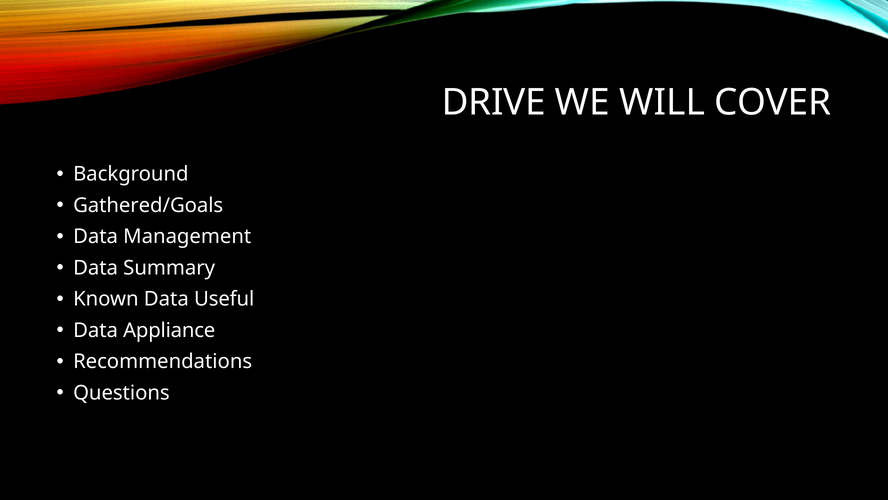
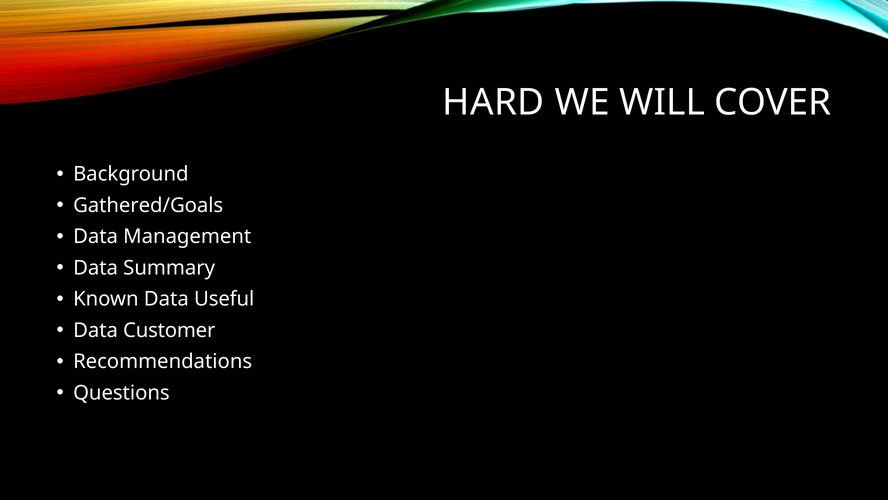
DRIVE: DRIVE -> HARD
Appliance: Appliance -> Customer
